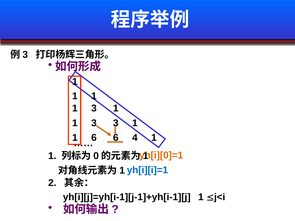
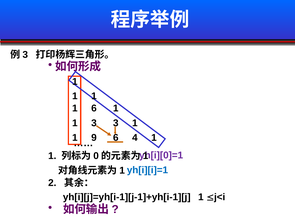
3 at (94, 108): 3 -> 6
1 6: 6 -> 9
yh[i][0]=1 colour: orange -> purple
